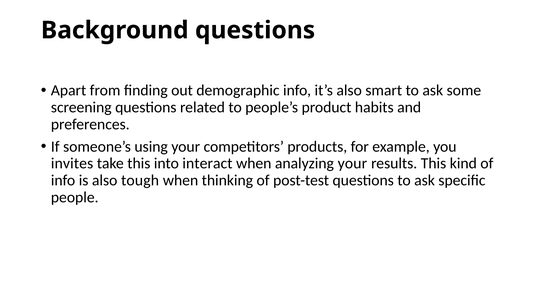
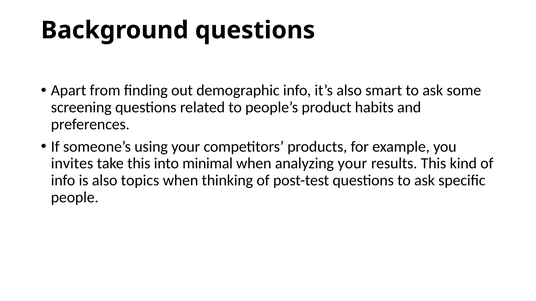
interact: interact -> minimal
tough: tough -> topics
